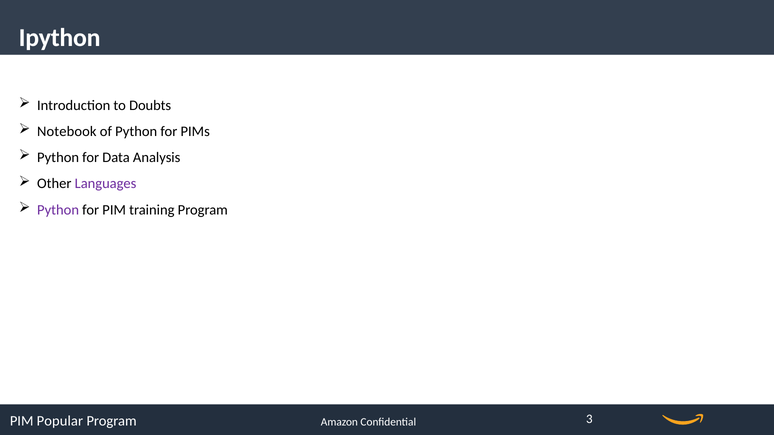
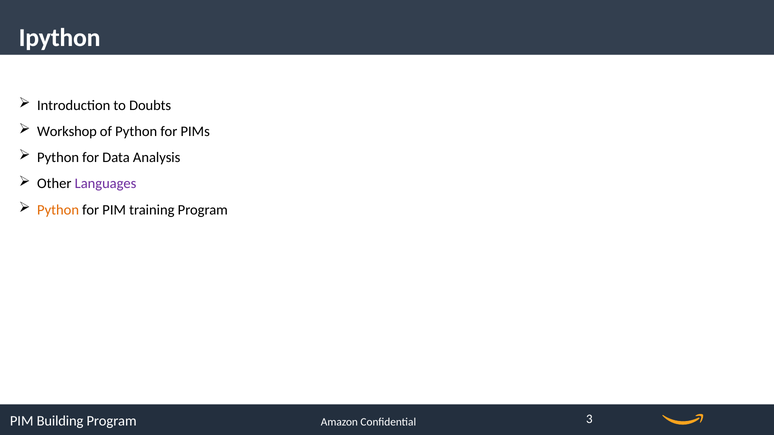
Notebook: Notebook -> Workshop
Python at (58, 210) colour: purple -> orange
Popular: Popular -> Building
